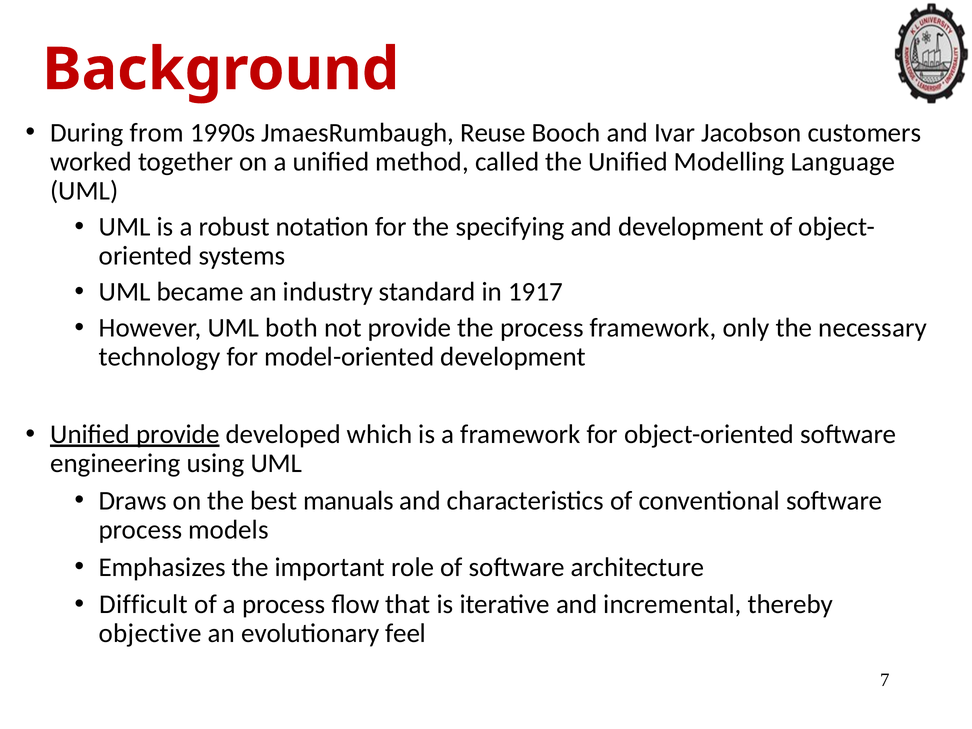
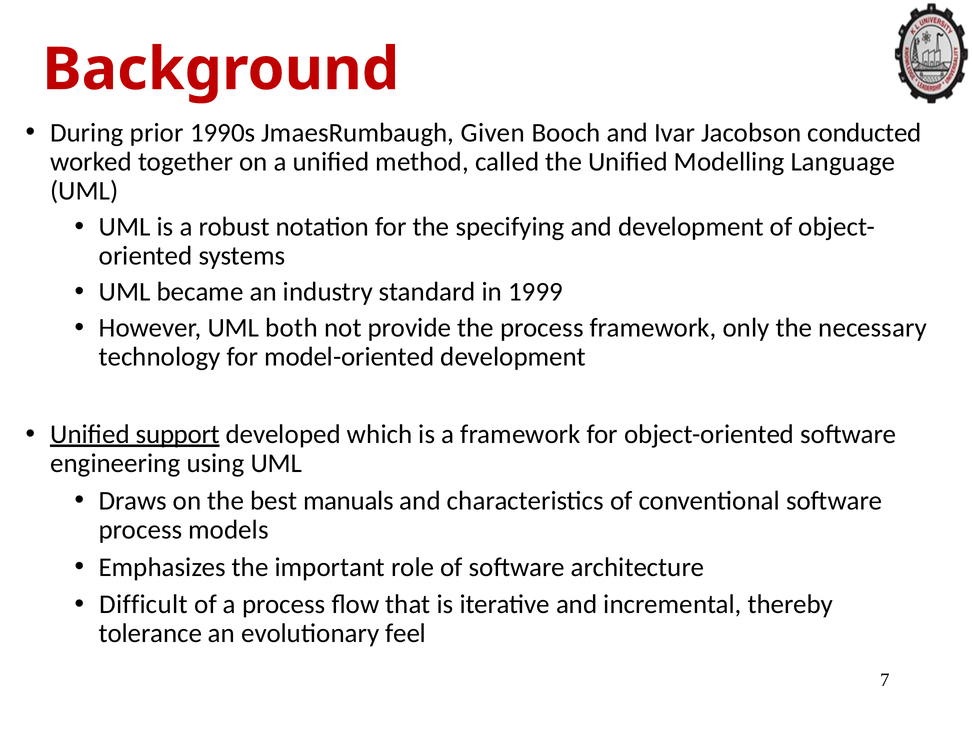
from: from -> prior
Reuse: Reuse -> Given
customers: customers -> conducted
1917: 1917 -> 1999
Unified provide: provide -> support
objective: objective -> tolerance
